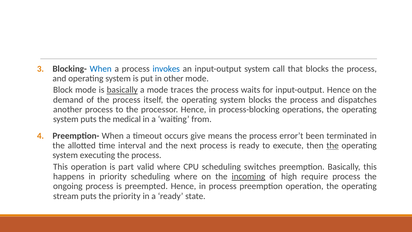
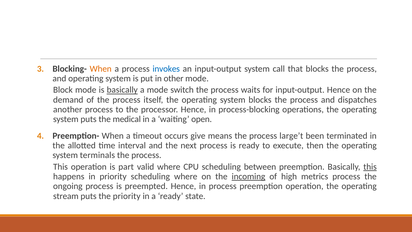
When at (101, 69) colour: blue -> orange
traces: traces -> switch
from: from -> open
error’t: error’t -> large’t
the at (333, 145) underline: present -> none
executing: executing -> terminals
switches: switches -> between
this at (370, 167) underline: none -> present
require: require -> metrics
